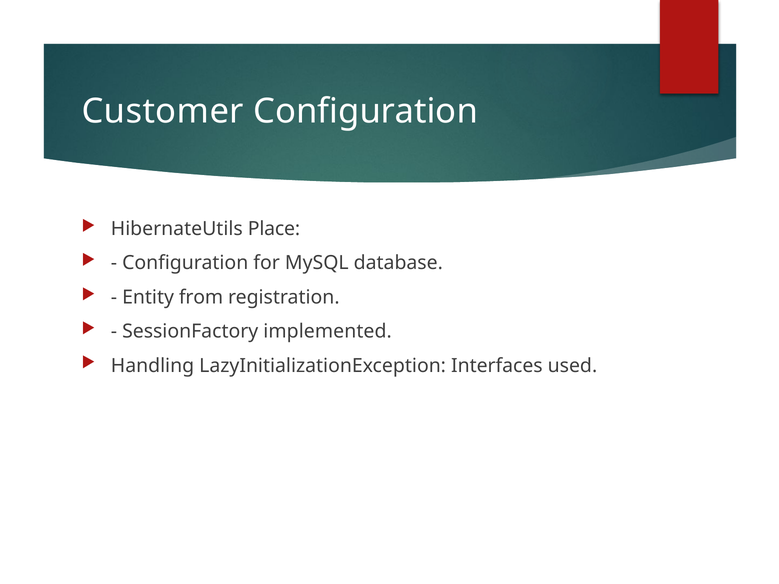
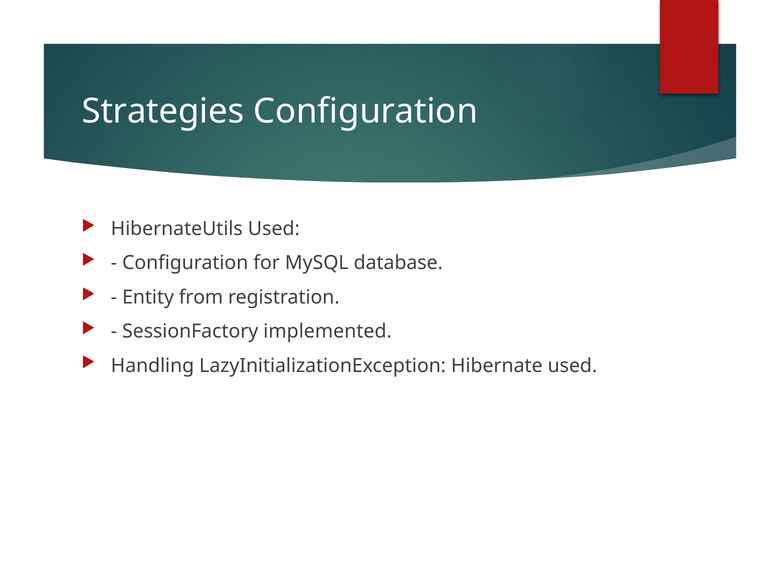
Customer: Customer -> Strategies
HibernateUtils Place: Place -> Used
Interfaces: Interfaces -> Hibernate
